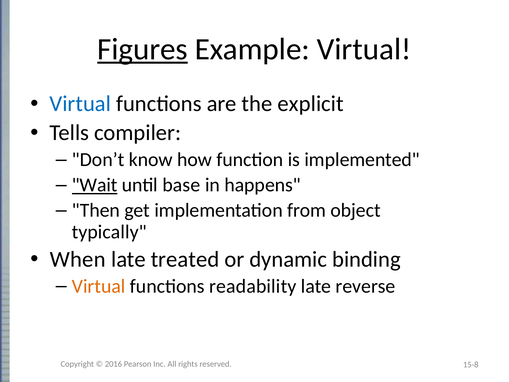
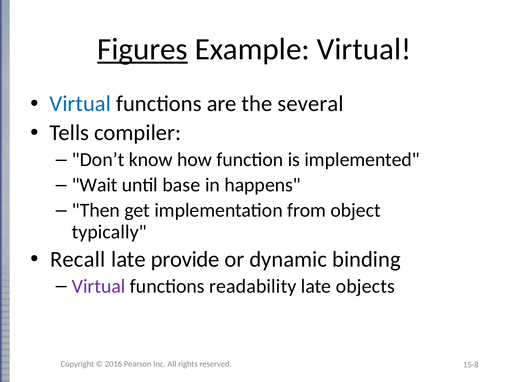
explicit: explicit -> several
Wait underline: present -> none
When: When -> Recall
treated: treated -> provide
Virtual at (99, 286) colour: orange -> purple
reverse: reverse -> objects
